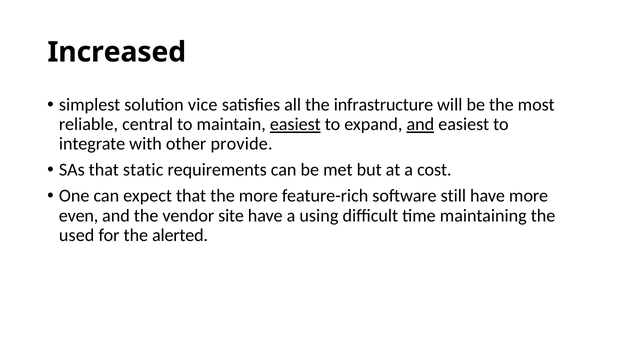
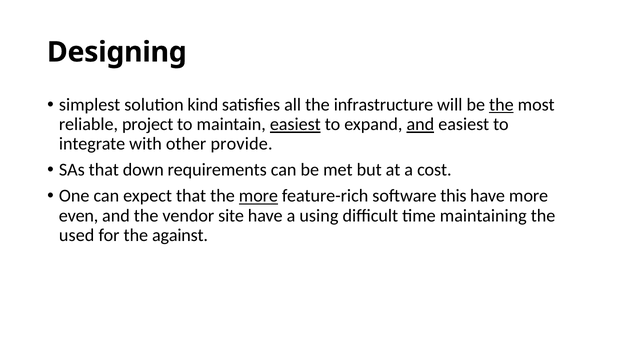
Increased: Increased -> Designing
vice: vice -> kind
the at (501, 105) underline: none -> present
central: central -> project
static: static -> down
more at (258, 196) underline: none -> present
still: still -> this
alerted: alerted -> against
